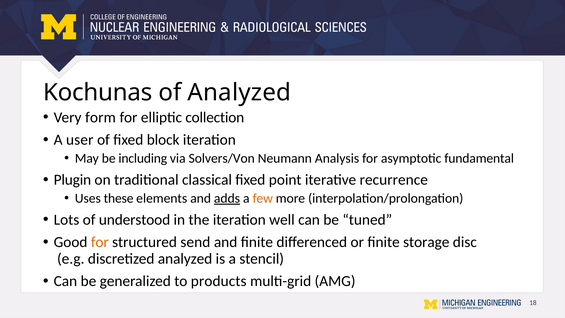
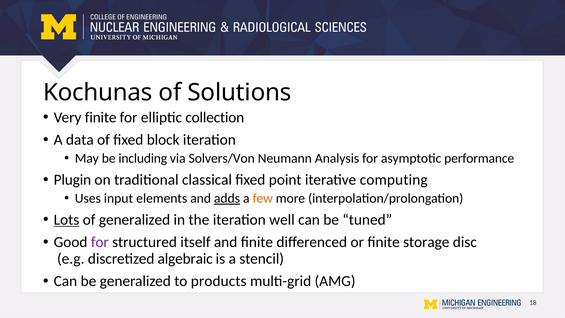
of Analyzed: Analyzed -> Solutions
Very form: form -> finite
user: user -> data
fundamental: fundamental -> performance
recurrence: recurrence -> computing
these: these -> input
Lots underline: none -> present
of understood: understood -> generalized
for at (100, 242) colour: orange -> purple
send: send -> itself
discretized analyzed: analyzed -> algebraic
